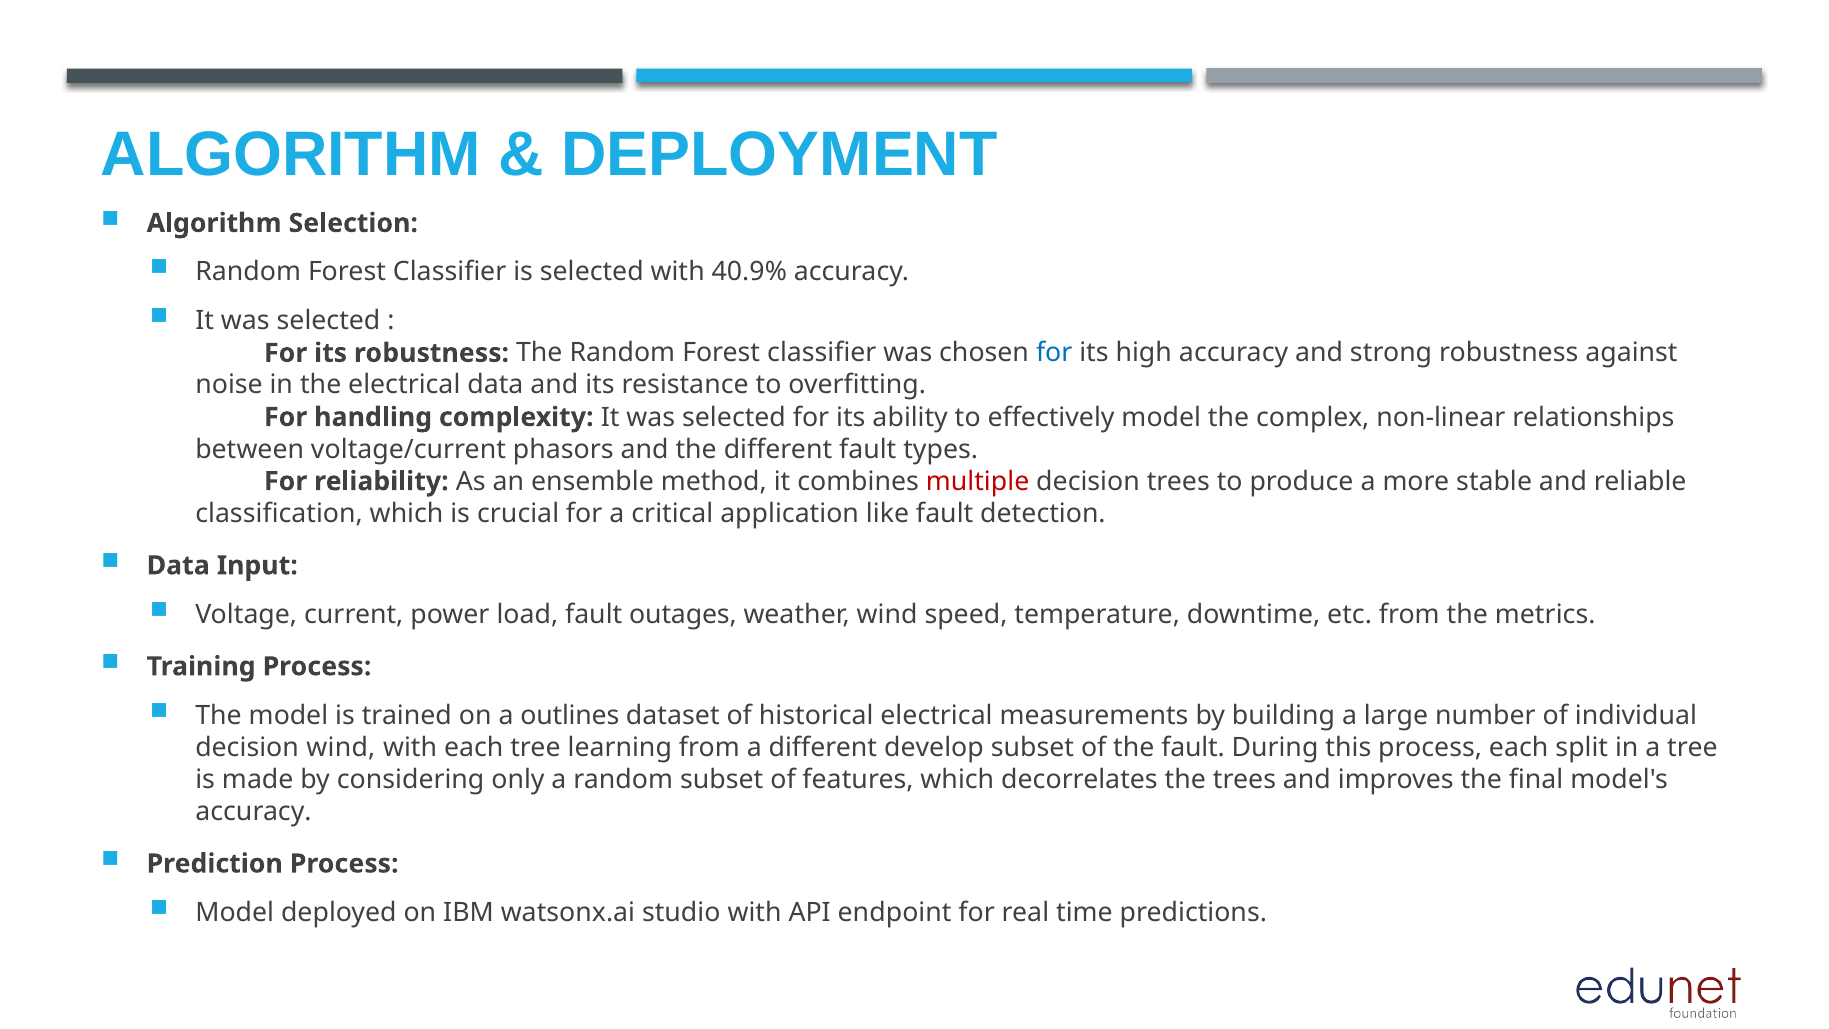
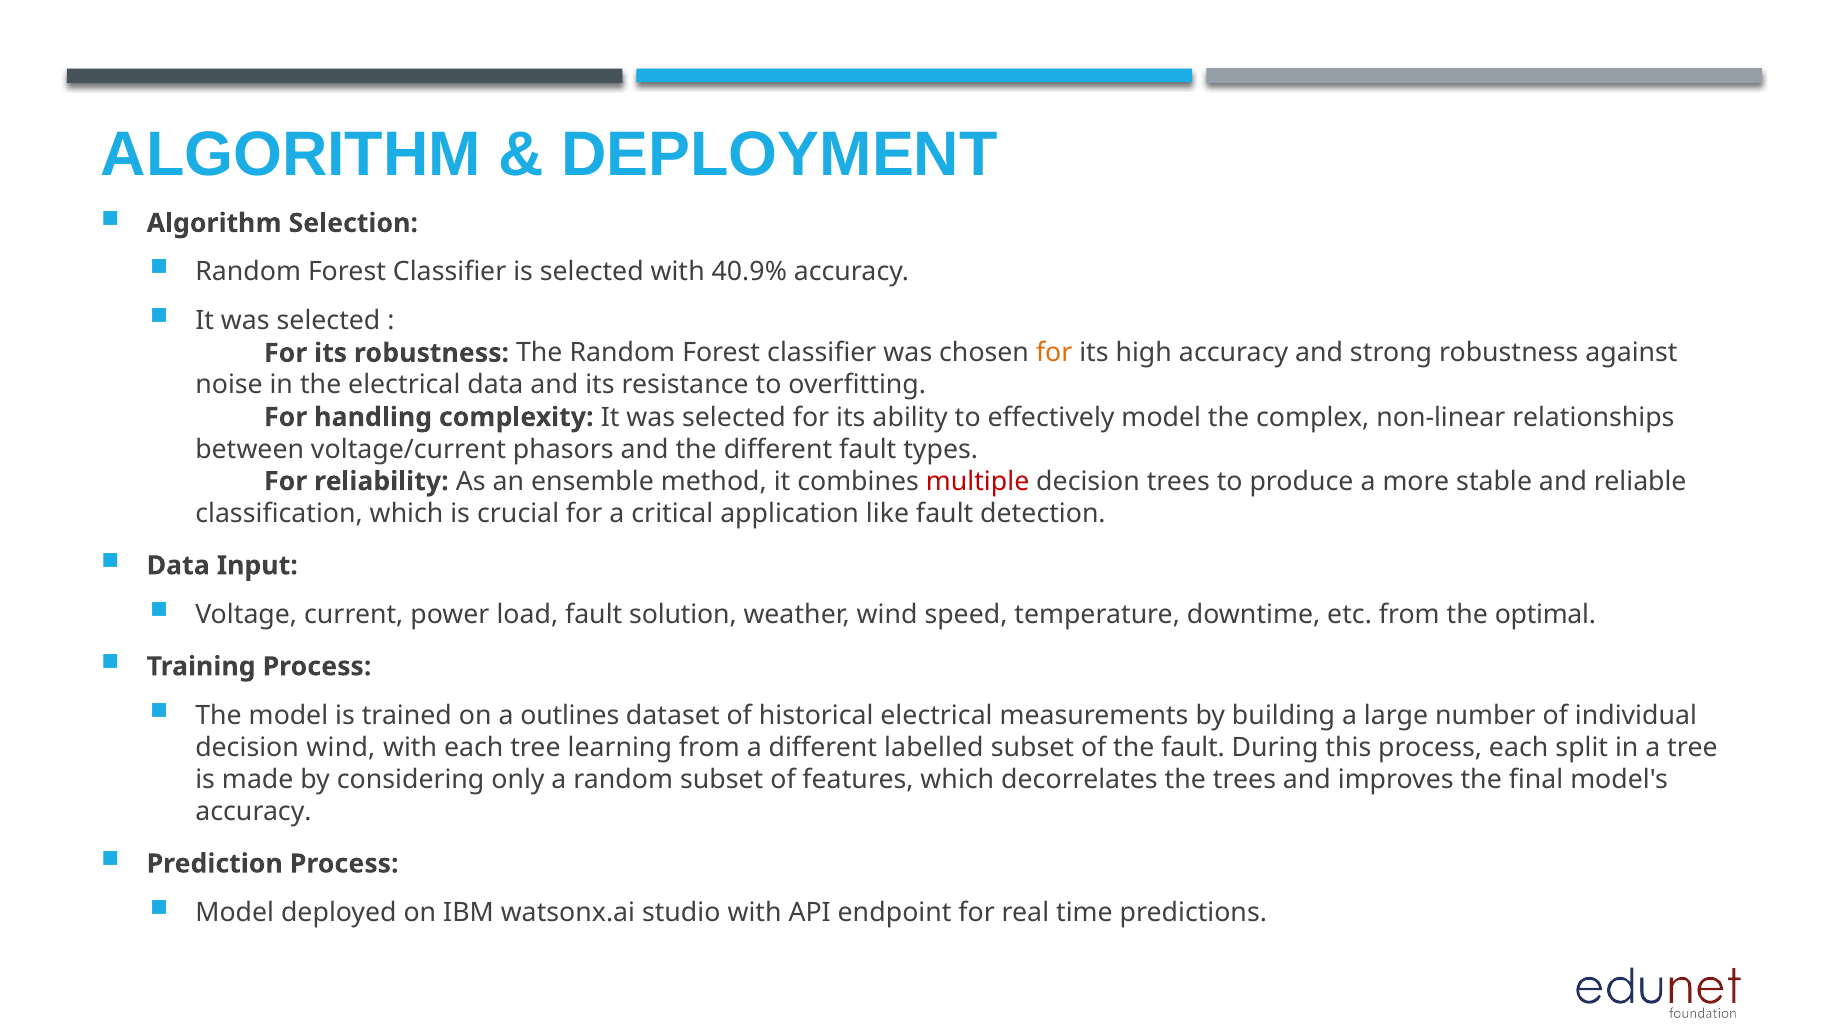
for at (1054, 353) colour: blue -> orange
outages: outages -> solution
metrics: metrics -> optimal
develop: develop -> labelled
